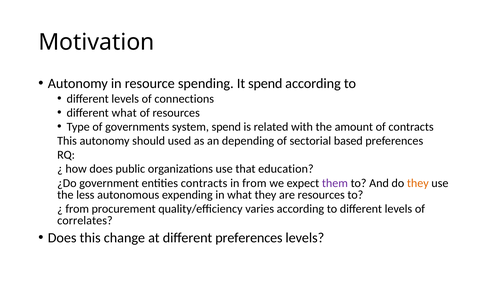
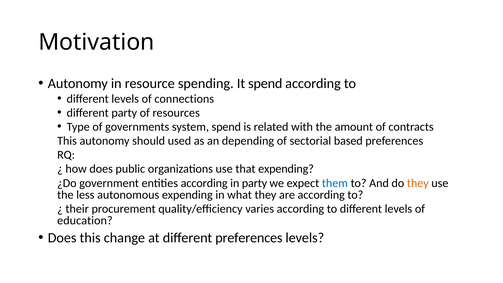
different what: what -> party
that education: education -> expending
entities contracts: contracts -> according
in from: from -> party
them colour: purple -> blue
are resources: resources -> according
from at (77, 209): from -> their
correlates: correlates -> education
